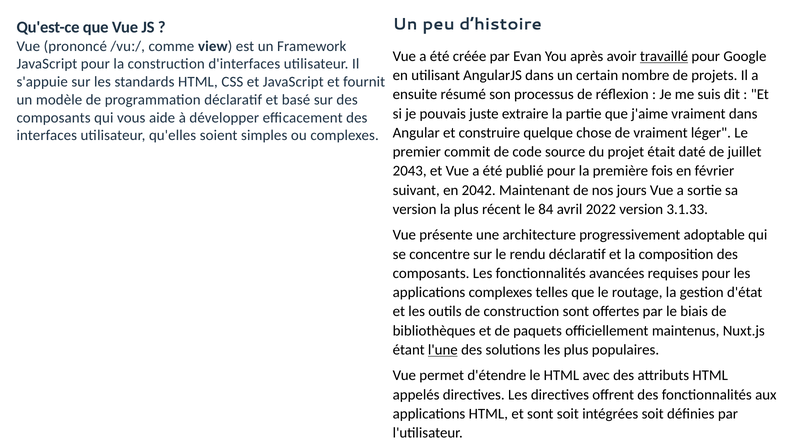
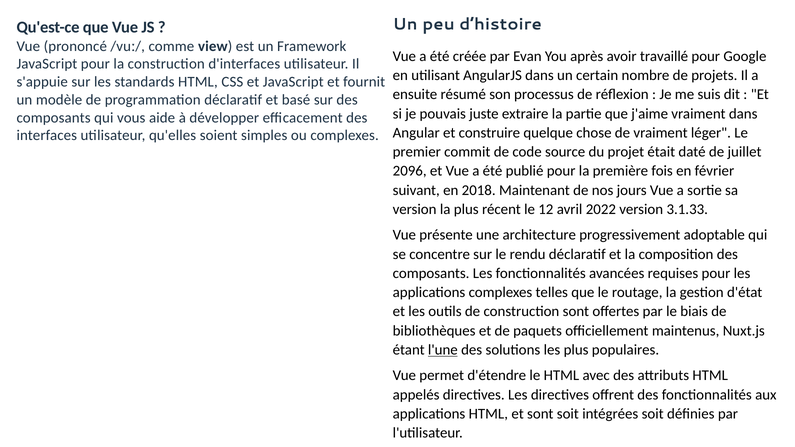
travaillé underline: present -> none
2043: 2043 -> 2096
2042: 2042 -> 2018
84: 84 -> 12
